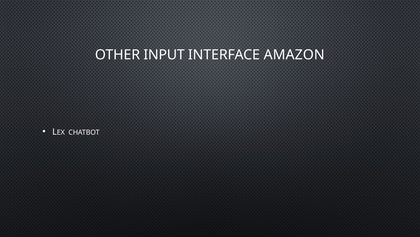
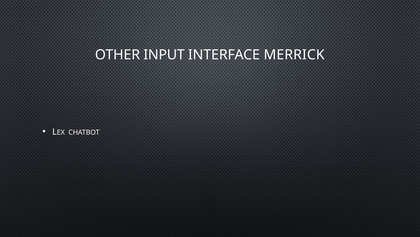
AMAZON: AMAZON -> MERRICK
